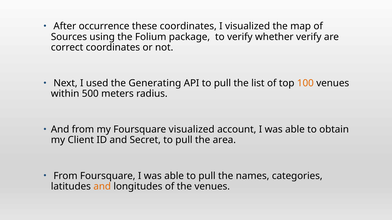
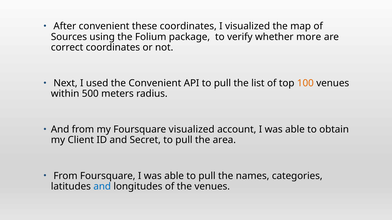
After occurrence: occurrence -> convenient
whether verify: verify -> more
the Generating: Generating -> Convenient
and at (102, 187) colour: orange -> blue
